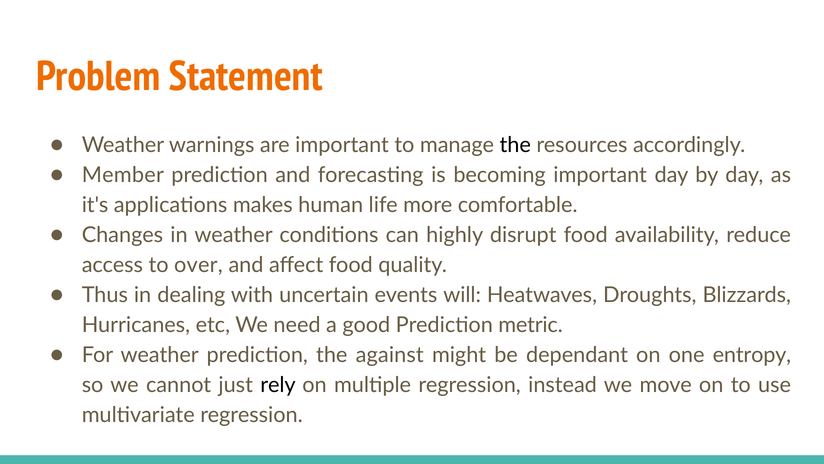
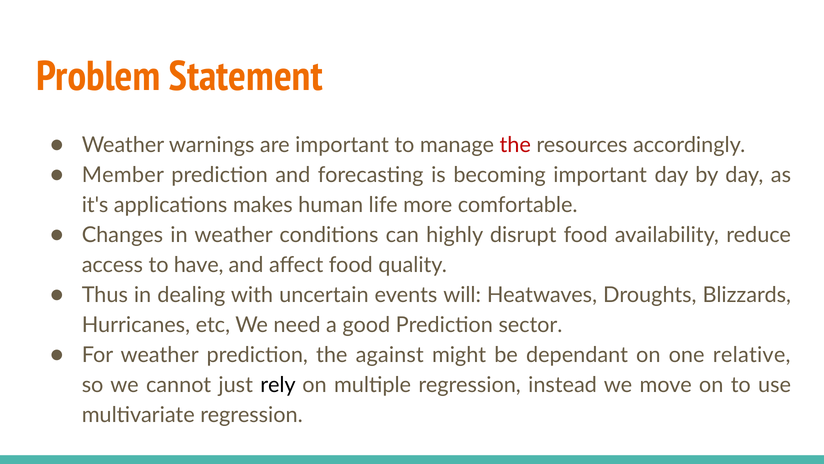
the at (515, 145) colour: black -> red
over: over -> have
metric: metric -> sector
entropy: entropy -> relative
